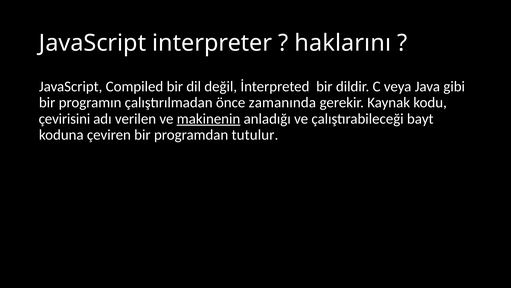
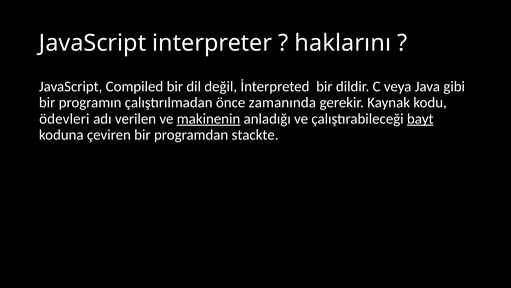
çevirisini: çevirisini -> ödevleri
bayt underline: none -> present
tutulur: tutulur -> stackte
